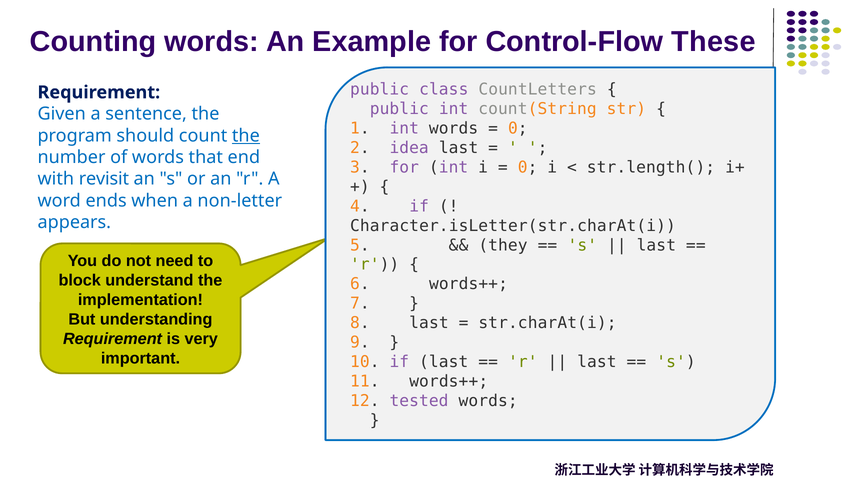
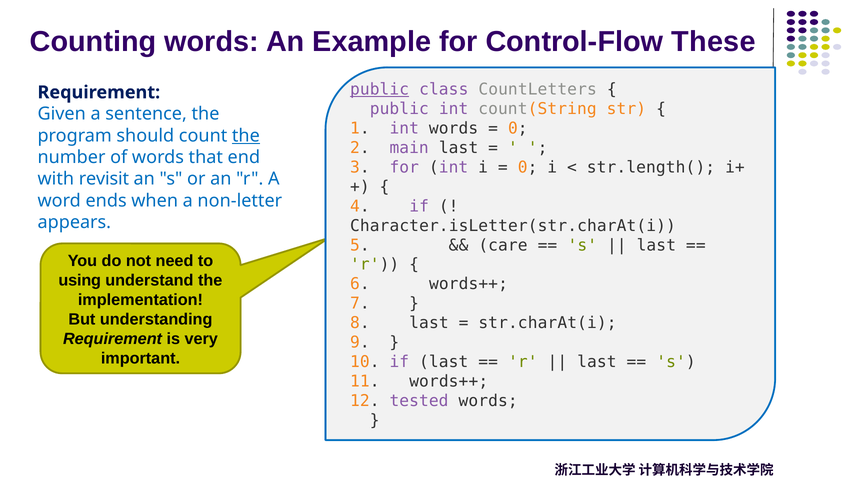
public at (380, 89) underline: none -> present
idea: idea -> main
they: they -> care
block: block -> using
